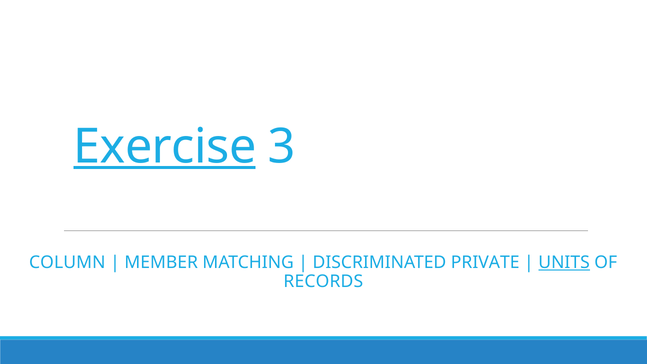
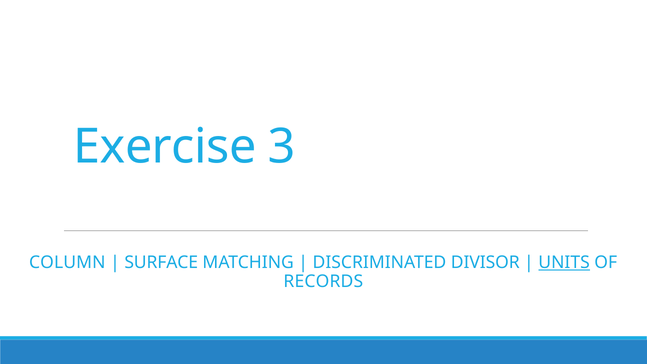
Exercise underline: present -> none
MEMBER: MEMBER -> SURFACE
PRIVATE: PRIVATE -> DIVISOR
